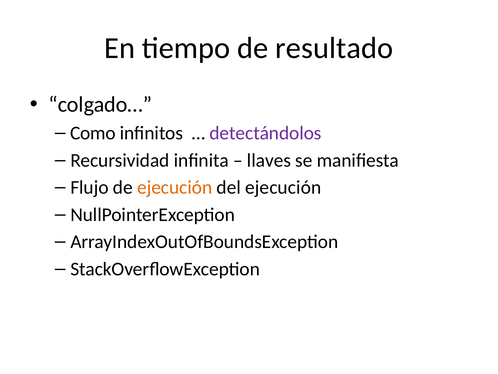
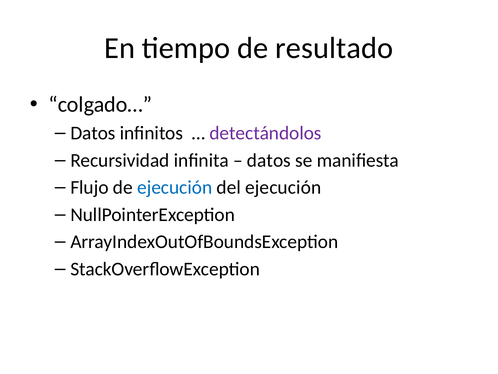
Como at (93, 133): Como -> Datos
llaves at (269, 160): llaves -> datos
ejecución at (175, 187) colour: orange -> blue
